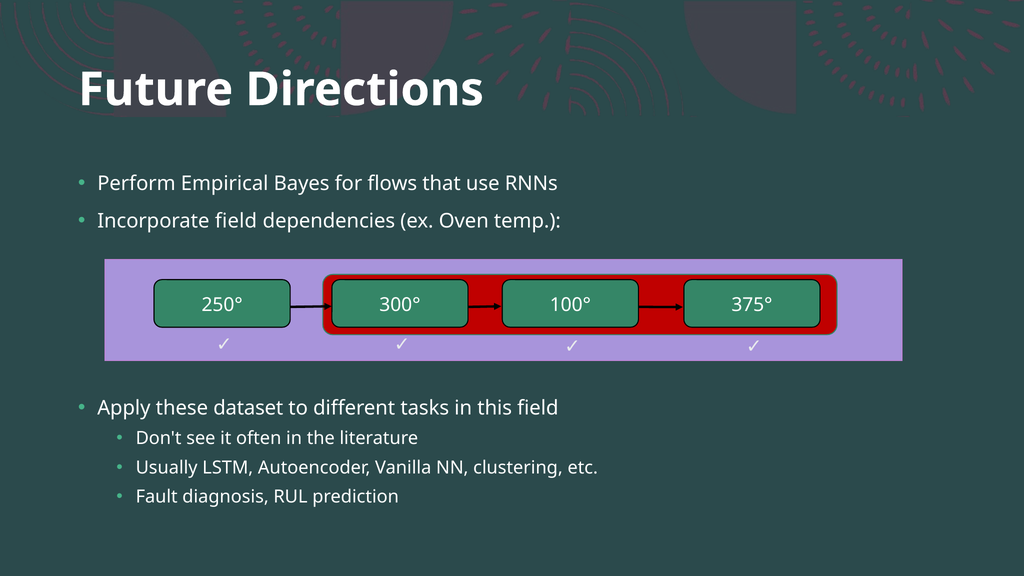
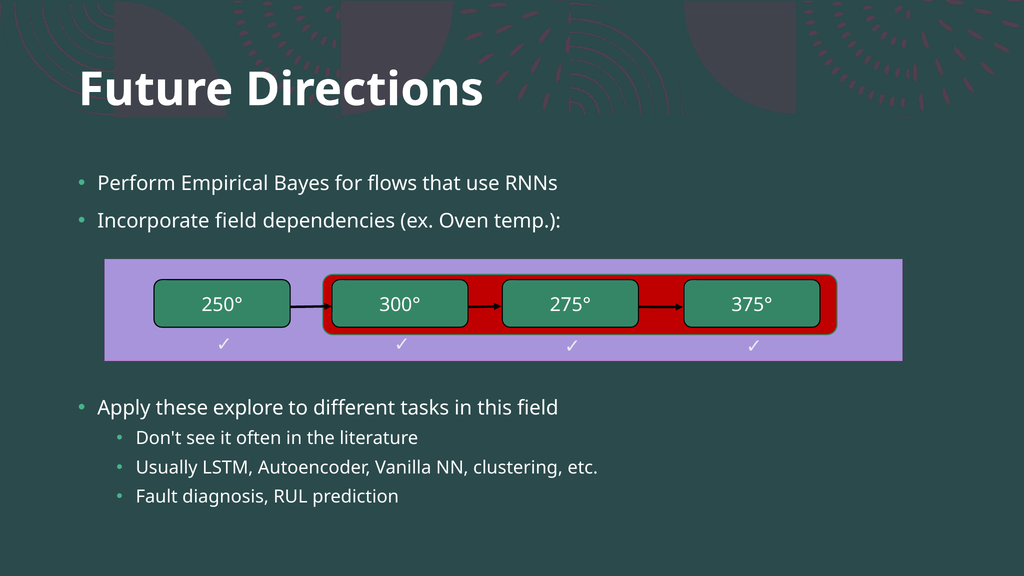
100°: 100° -> 275°
dataset: dataset -> explore
